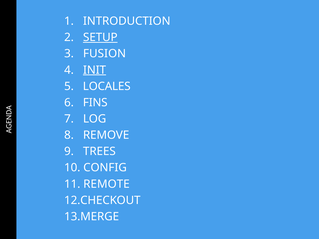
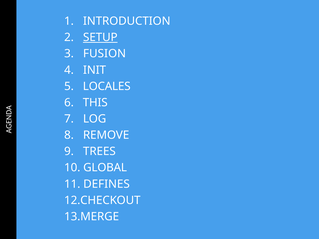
INIT underline: present -> none
FINS: FINS -> THIS
CONFIG: CONFIG -> GLOBAL
REMOTE: REMOTE -> DEFINES
